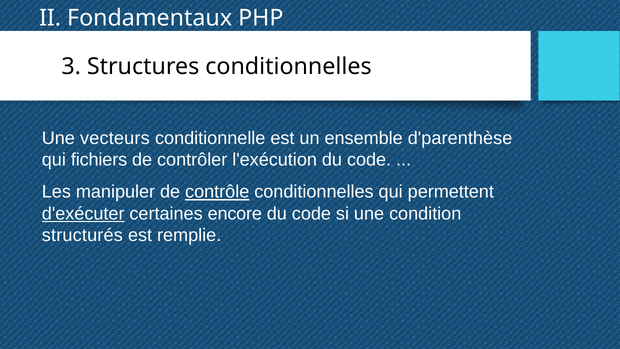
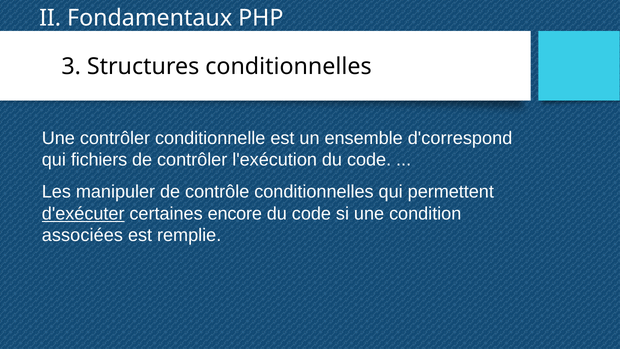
Une vecteurs: vecteurs -> contrôler
d'parenthèse: d'parenthèse -> d'correspond
contrôle underline: present -> none
structurés: structurés -> associées
